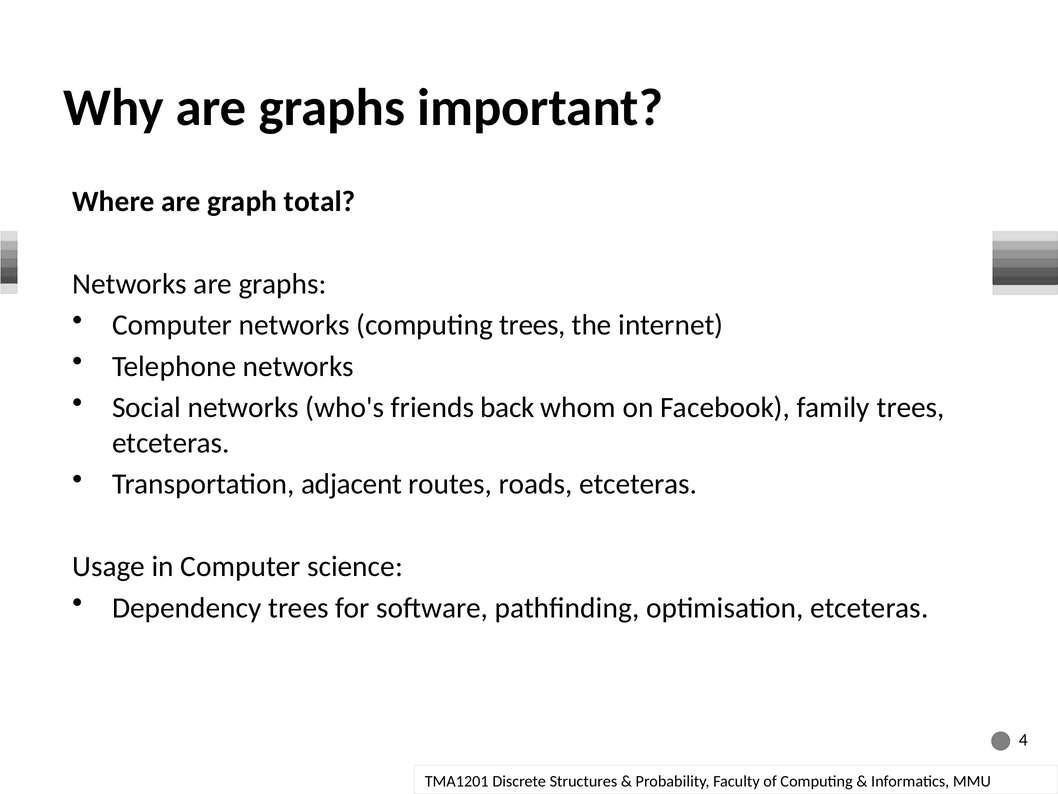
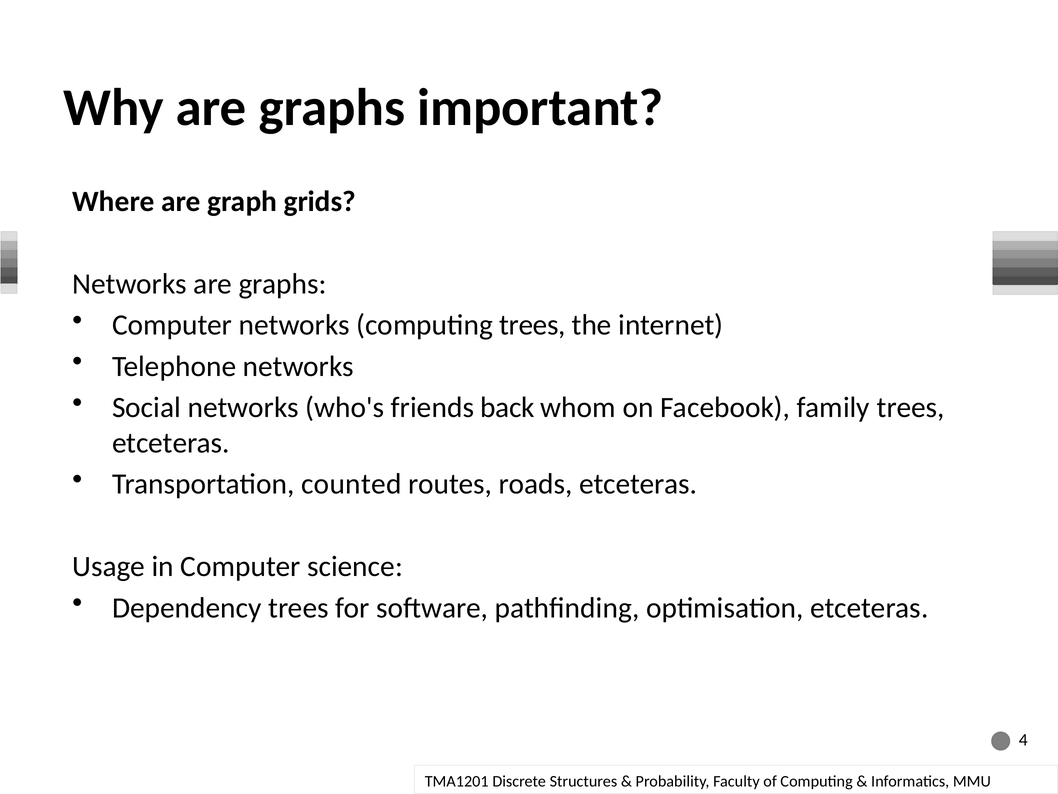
total: total -> grids
adjacent: adjacent -> counted
